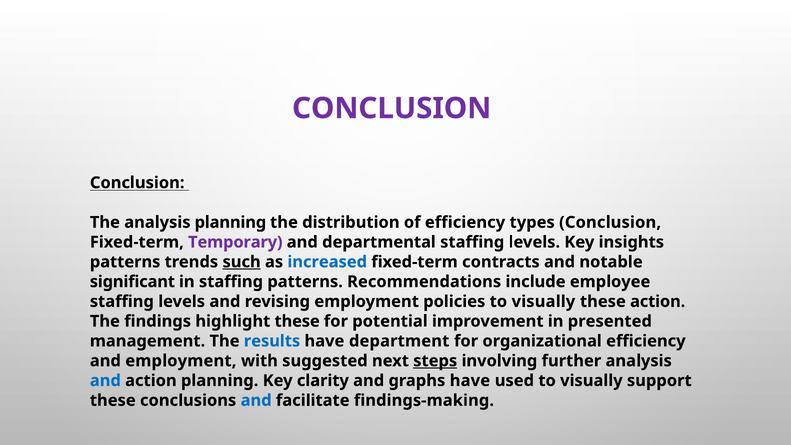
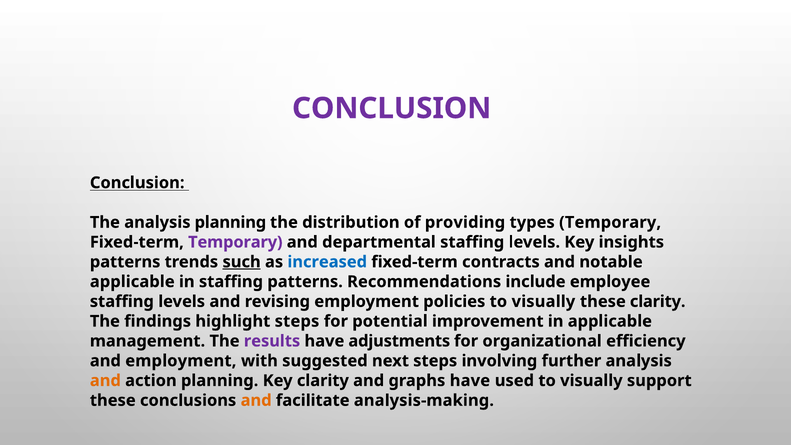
of efficiency: efficiency -> providing
types Conclusion: Conclusion -> Temporary
significant at (132, 282): significant -> applicable
these action: action -> clarity
highlight these: these -> steps
in presented: presented -> applicable
results colour: blue -> purple
department: department -> adjustments
steps at (435, 361) underline: present -> none
and at (105, 381) colour: blue -> orange
and at (256, 400) colour: blue -> orange
findings-making: findings-making -> analysis-making
